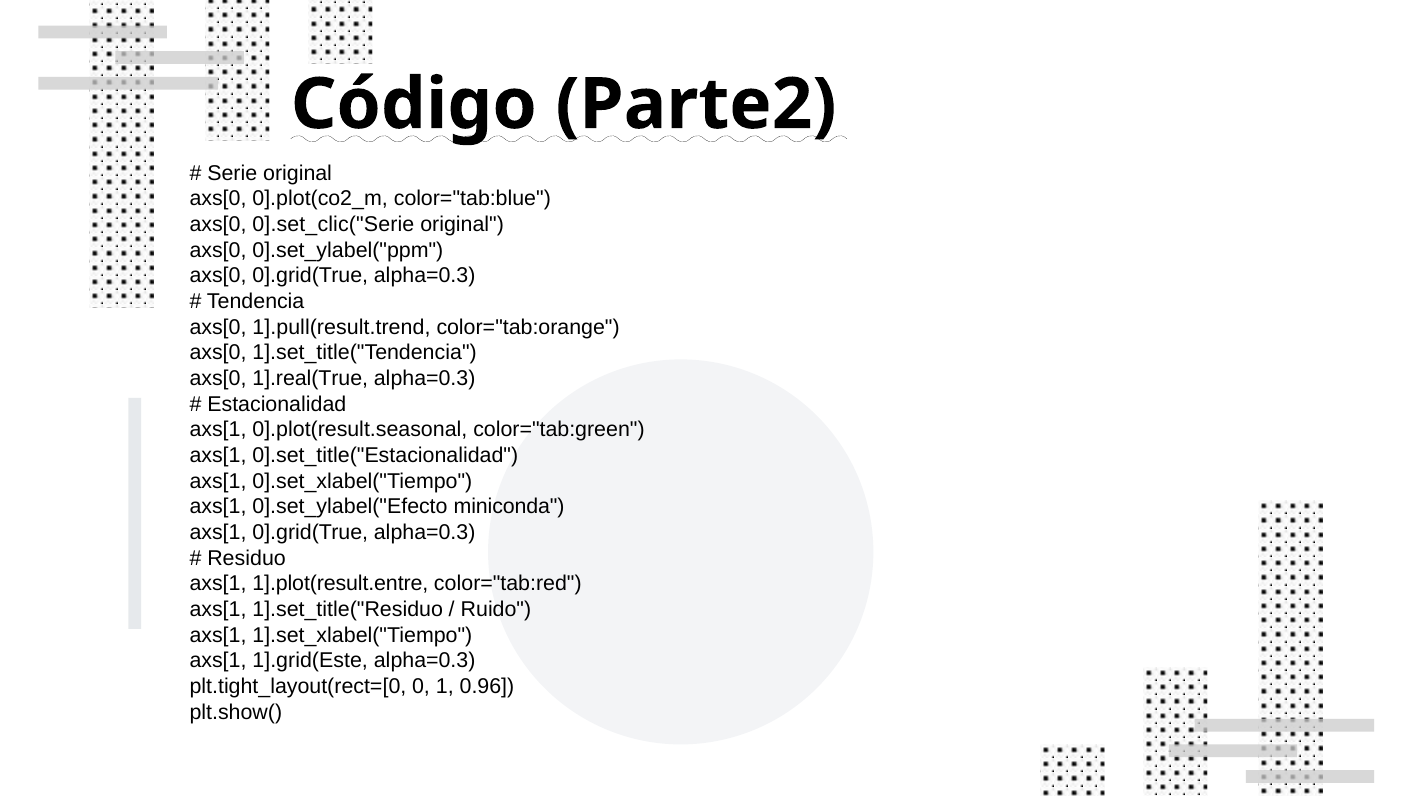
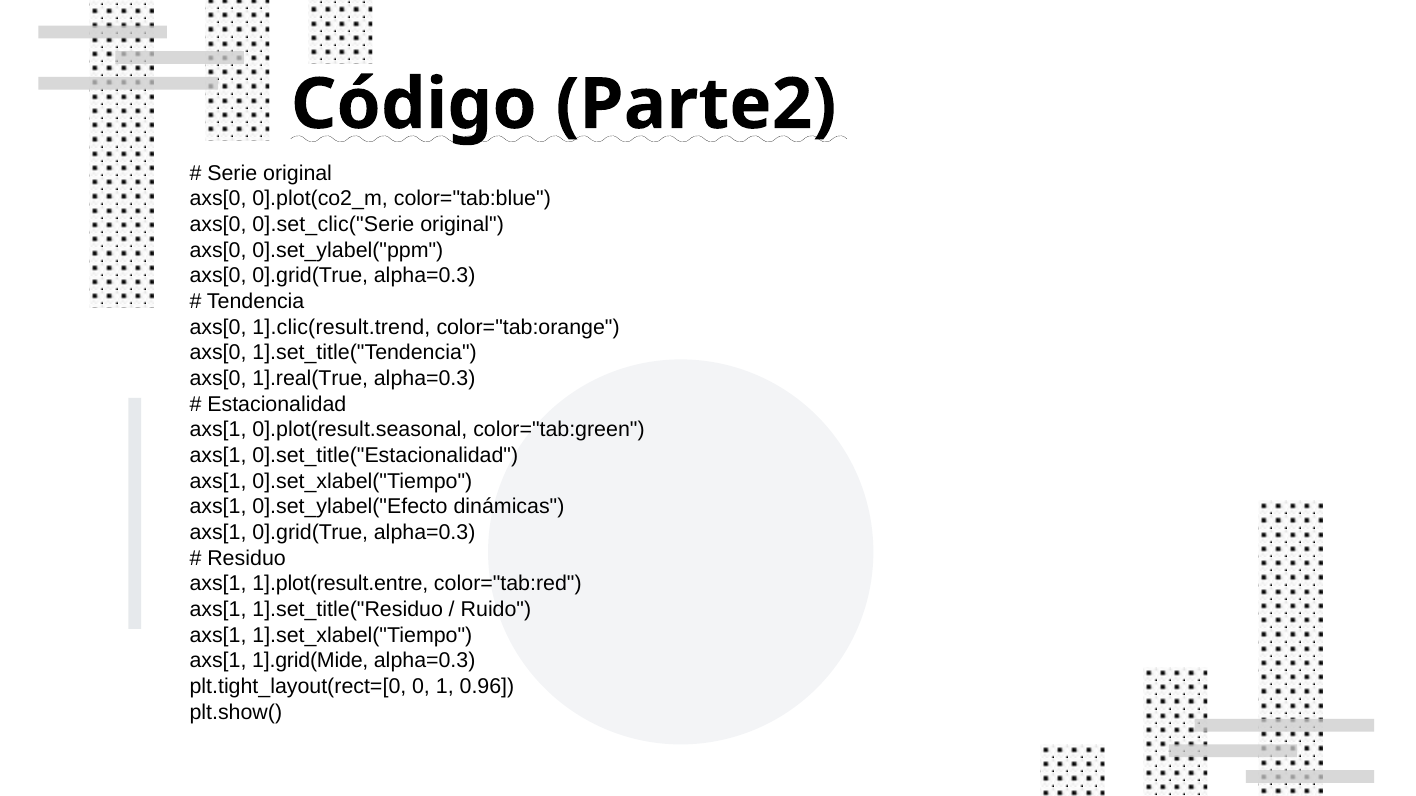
1].pull(result.trend: 1].pull(result.trend -> 1].clic(result.trend
miniconda: miniconda -> dinámicas
1].grid(Este: 1].grid(Este -> 1].grid(Mide
